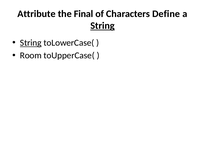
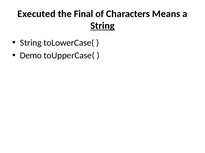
Attribute: Attribute -> Executed
Define: Define -> Means
String at (31, 43) underline: present -> none
Room: Room -> Demo
